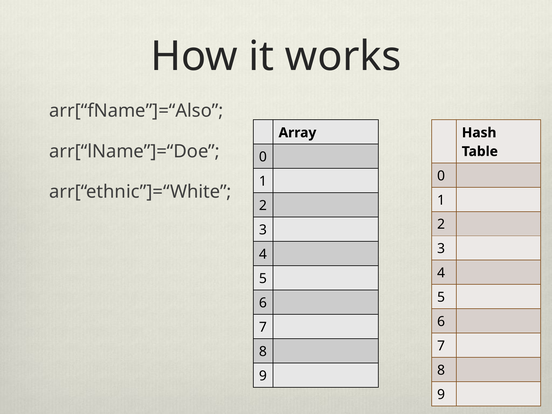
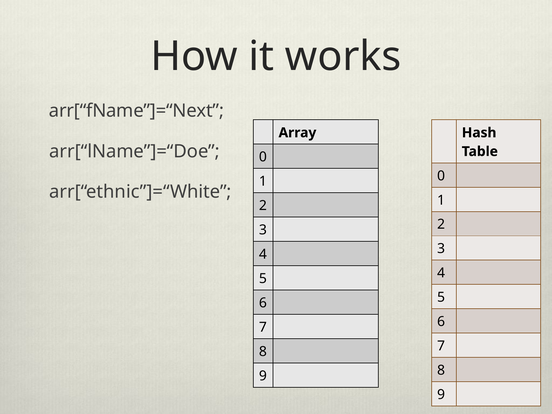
arr[“fName”]=“Also: arr[“fName”]=“Also -> arr[“fName”]=“Next
